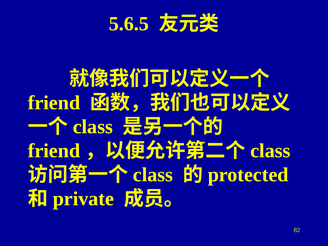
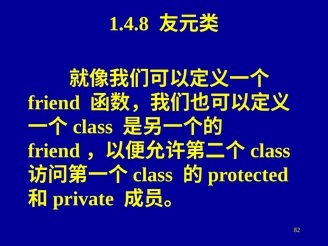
5.6.5: 5.6.5 -> 1.4.8
